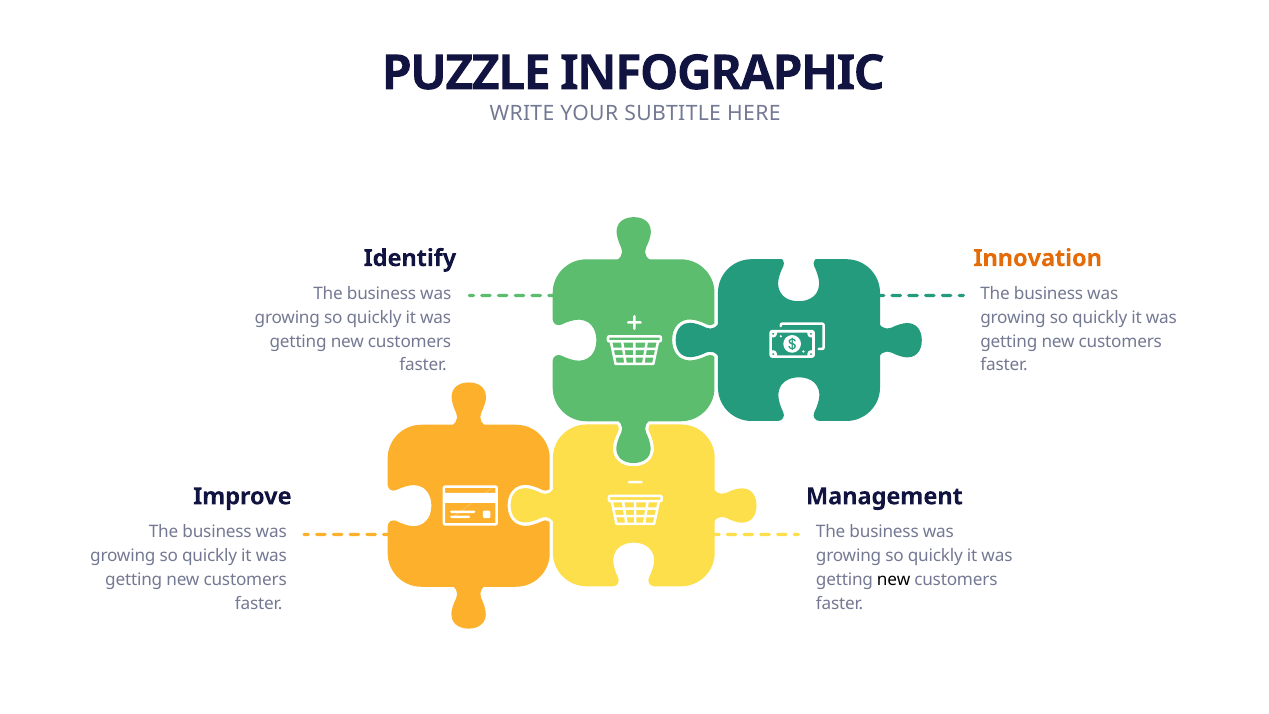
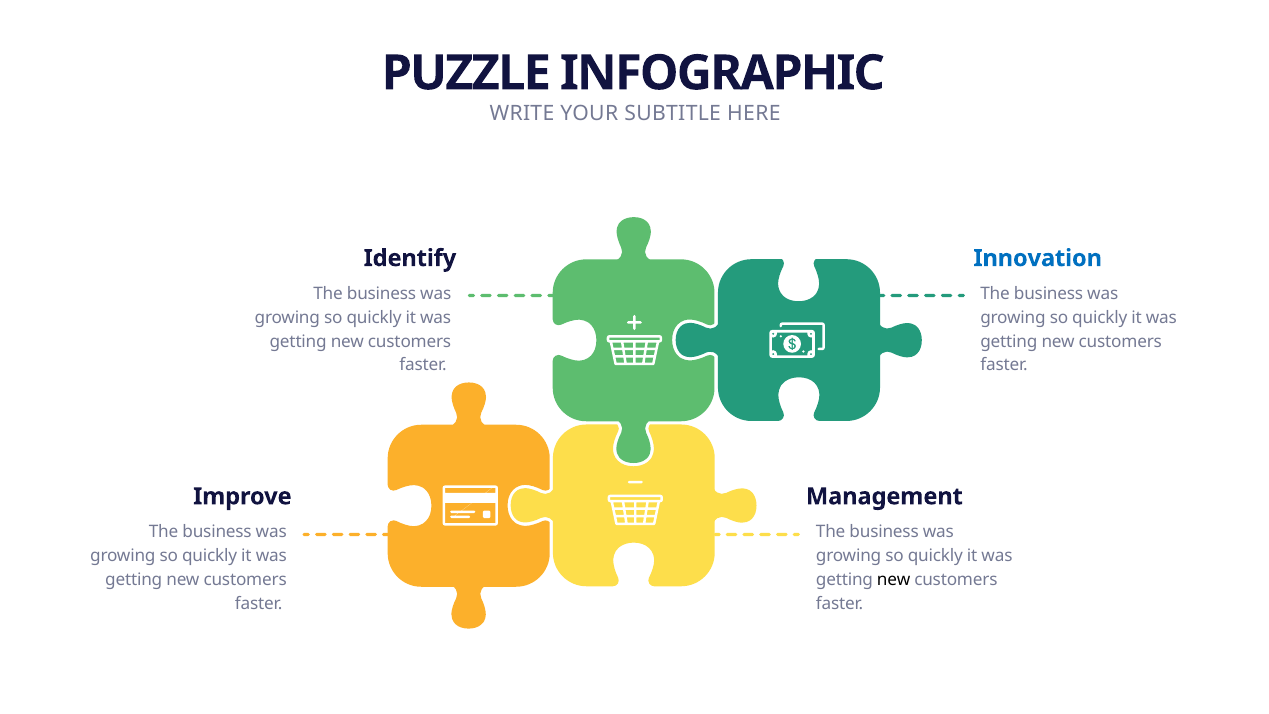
Innovation colour: orange -> blue
